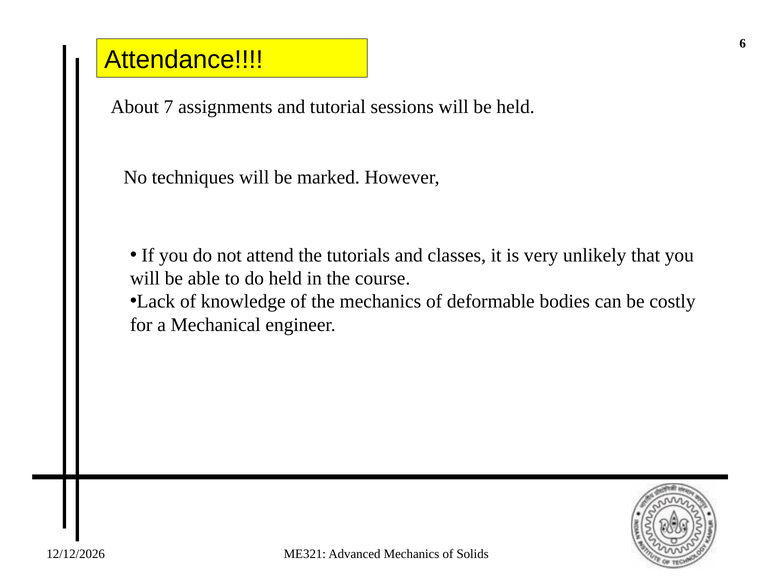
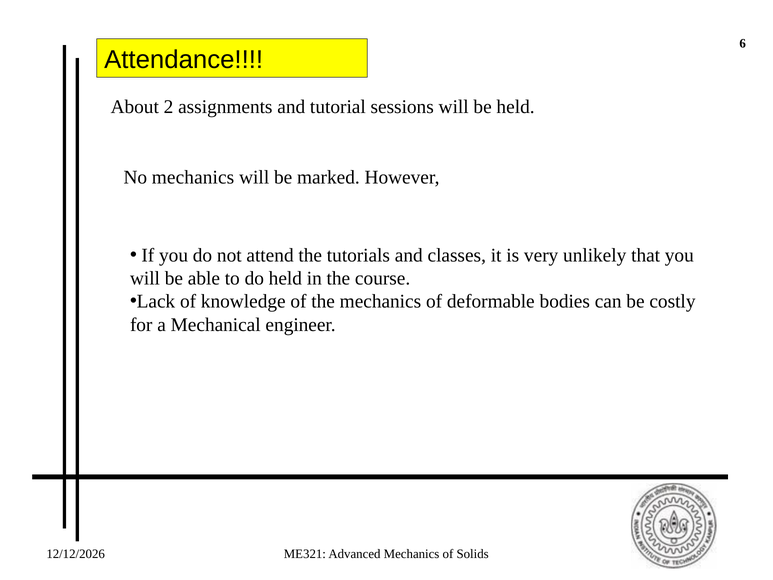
7: 7 -> 2
No techniques: techniques -> mechanics
